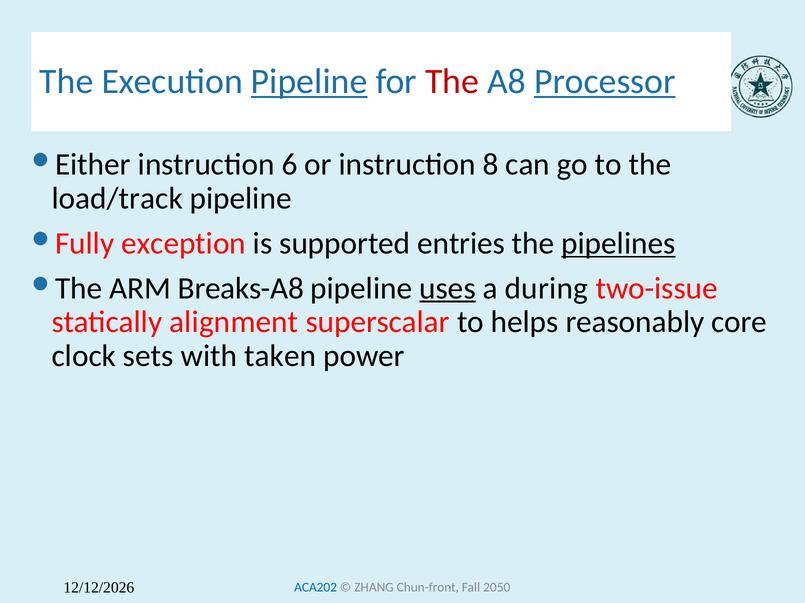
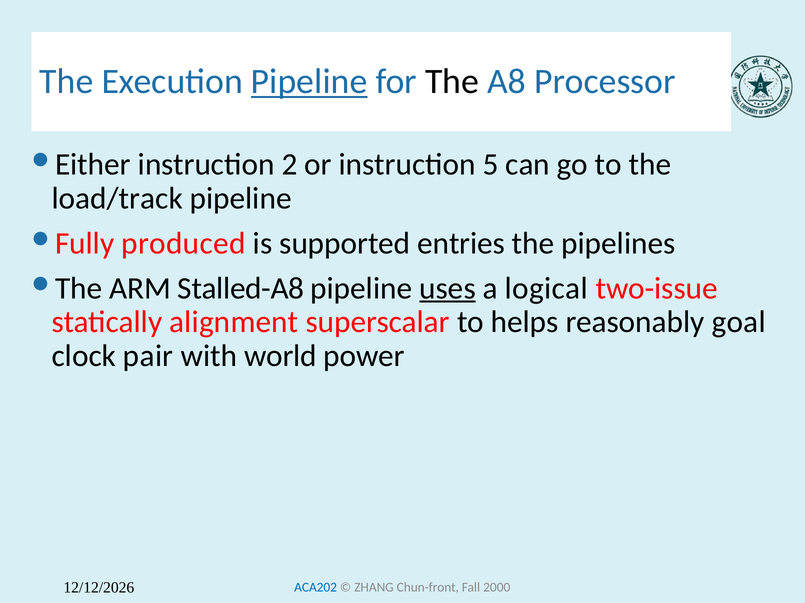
The at (452, 82) colour: red -> black
Processor underline: present -> none
6: 6 -> 2
8: 8 -> 5
exception: exception -> produced
pipelines underline: present -> none
Breaks-A8: Breaks-A8 -> Stalled-A8
during: during -> logical
core: core -> goal
sets: sets -> pair
taken: taken -> world
2050: 2050 -> 2000
